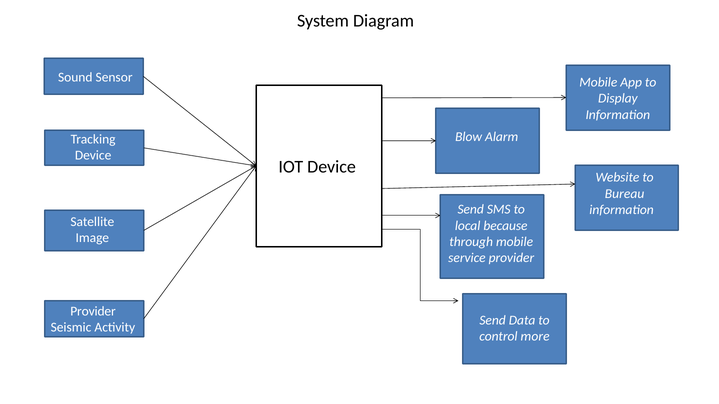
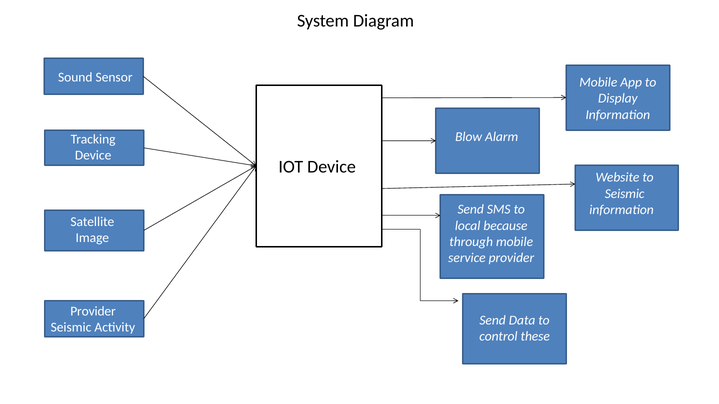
Bureau at (625, 194): Bureau -> Seismic
more: more -> these
